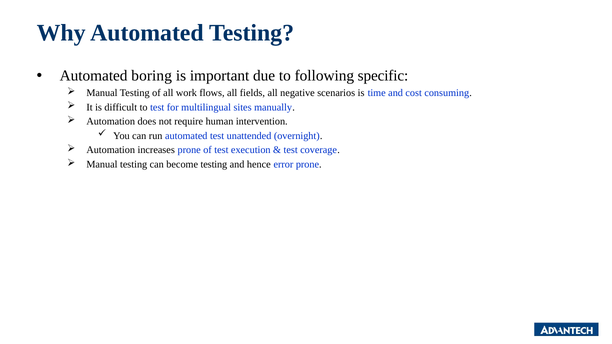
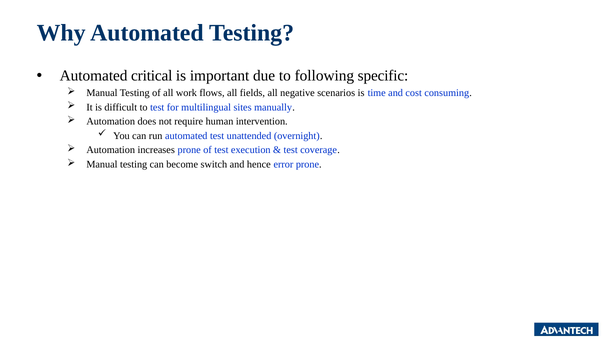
boring: boring -> critical
become testing: testing -> switch
